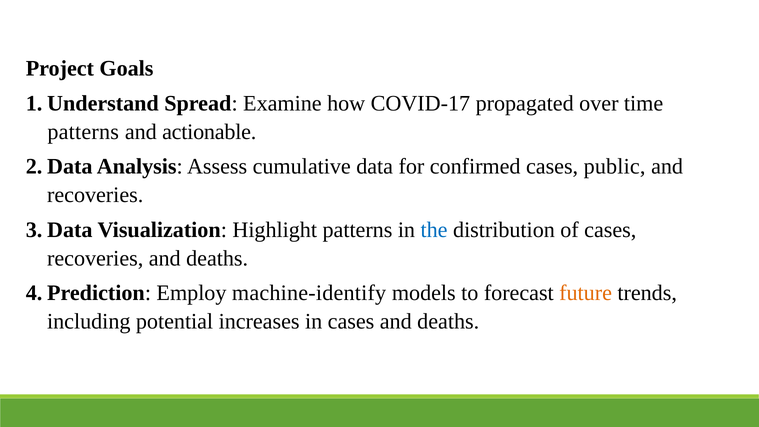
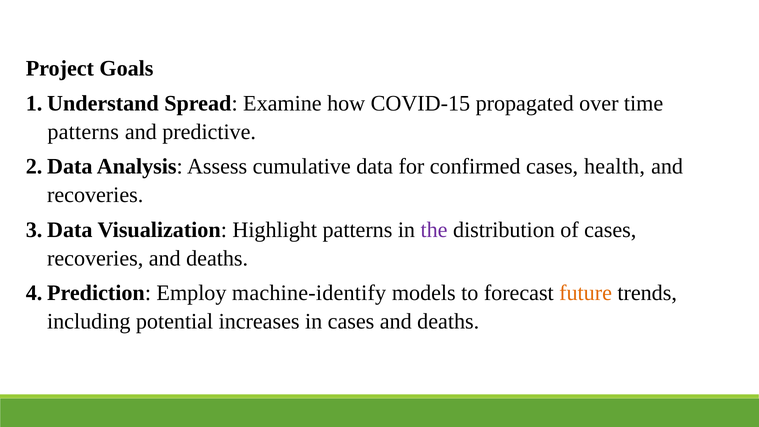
COVID-17: COVID-17 -> COVID-15
actionable: actionable -> predictive
public: public -> health
the colour: blue -> purple
